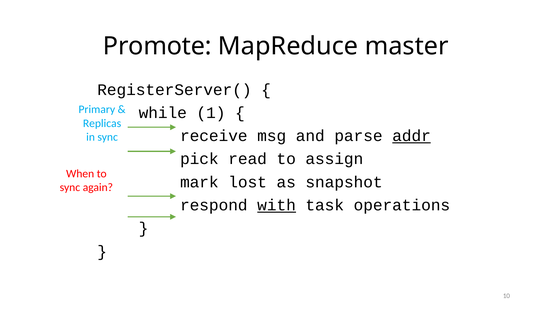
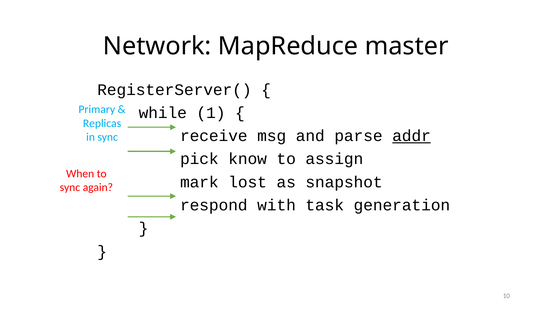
Promote: Promote -> Network
read: read -> know
with underline: present -> none
operations: operations -> generation
